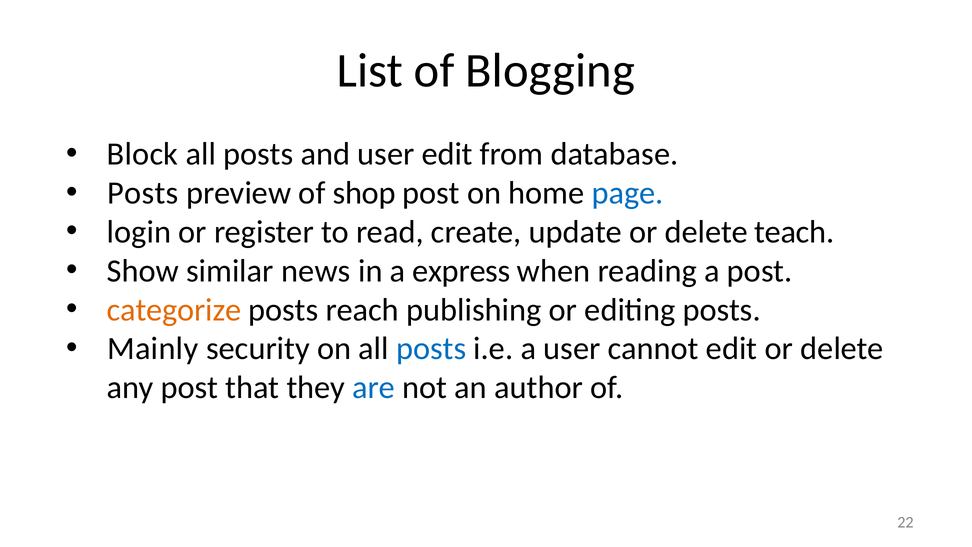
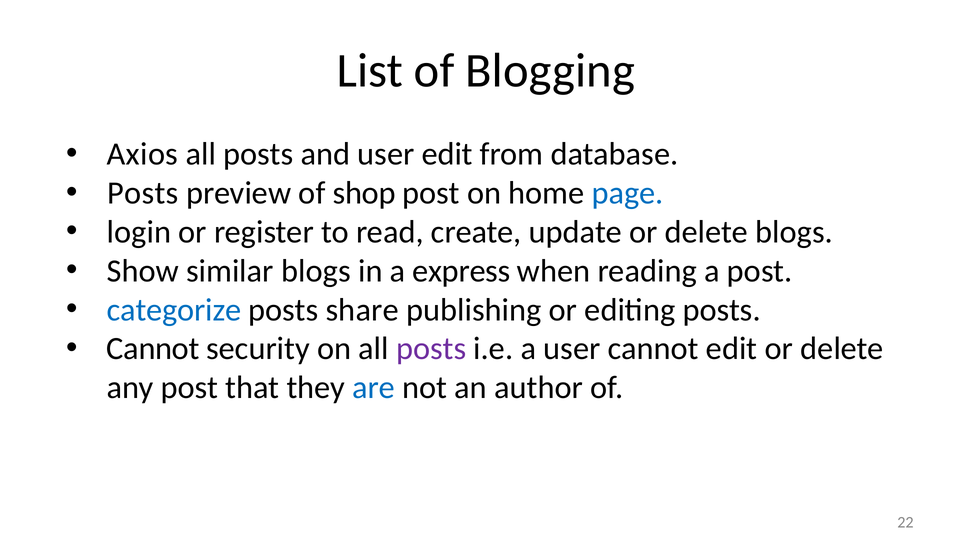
Block: Block -> Axios
delete teach: teach -> blogs
similar news: news -> blogs
categorize colour: orange -> blue
reach: reach -> share
Mainly at (153, 349): Mainly -> Cannot
posts at (431, 349) colour: blue -> purple
